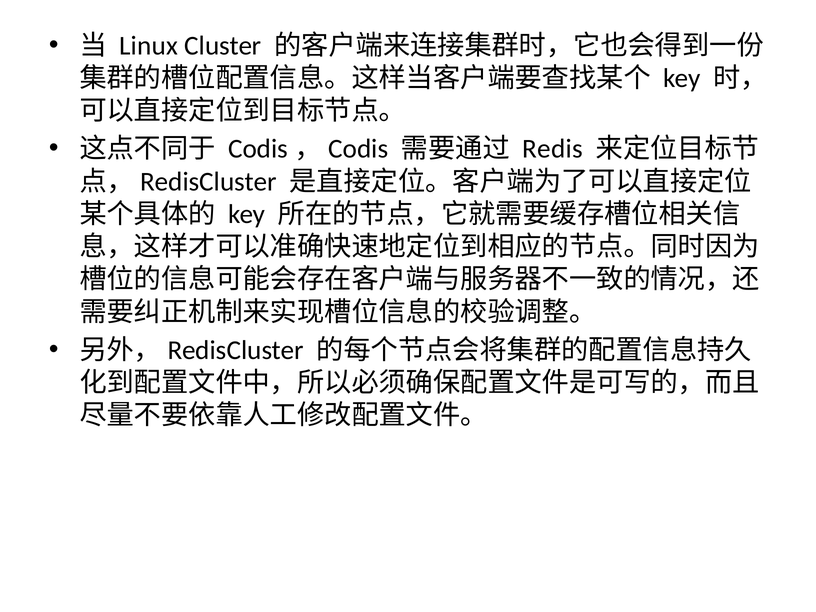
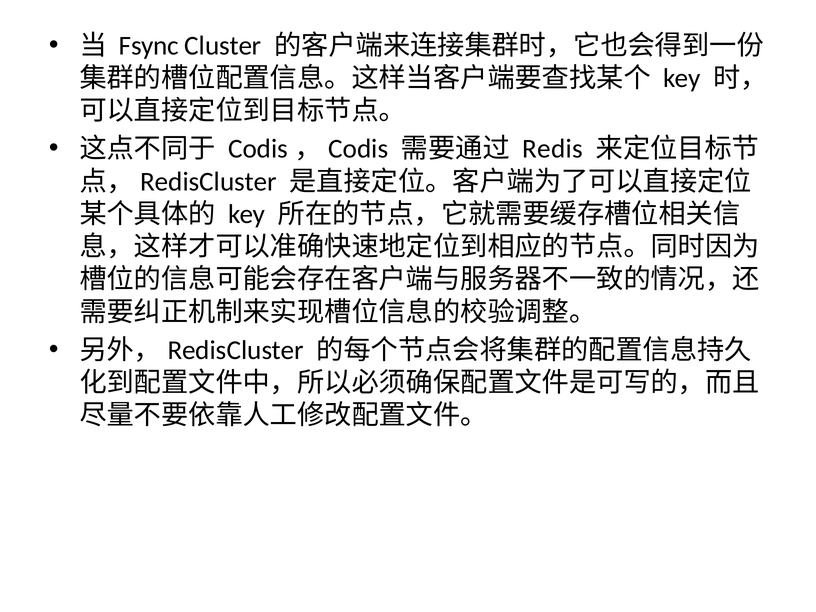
Linux: Linux -> Fsync
